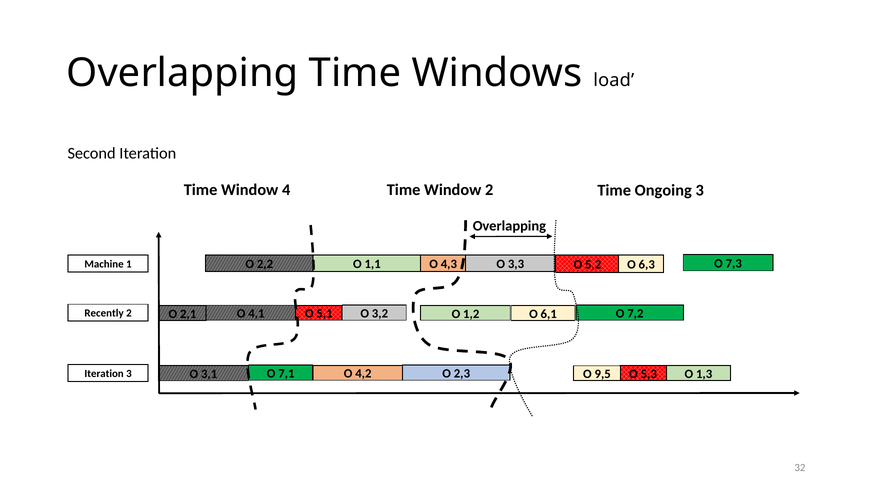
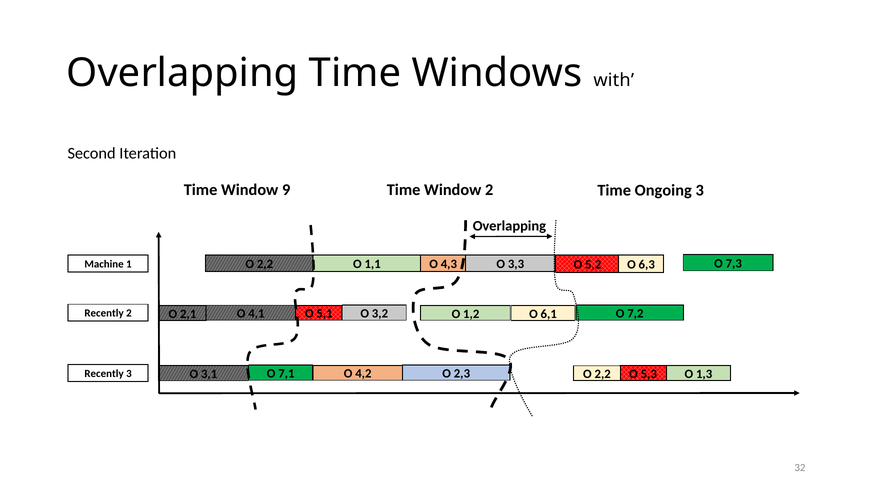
load: load -> with
4: 4 -> 9
9,5 at (603, 374): 9,5 -> 2,2
Iteration at (104, 374): Iteration -> Recently
